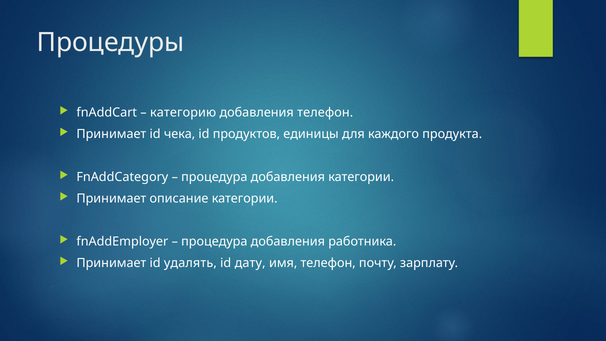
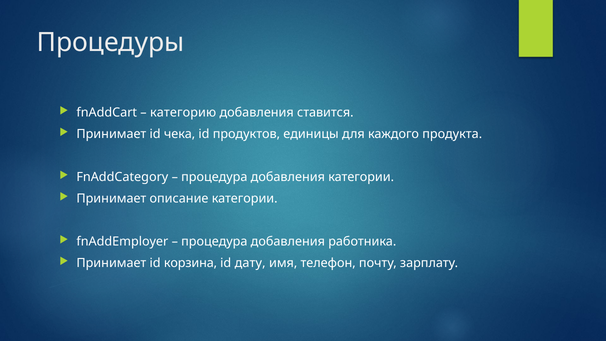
добавления телефон: телефон -> ставится
удалять: удалять -> корзина
